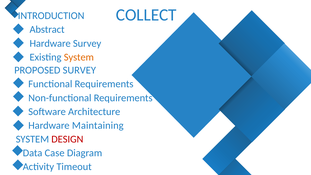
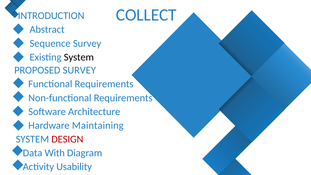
Hardware at (50, 43): Hardware -> Sequence
System at (79, 57) colour: orange -> black
Case: Case -> With
Timeout: Timeout -> Usability
